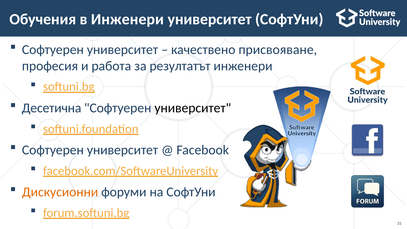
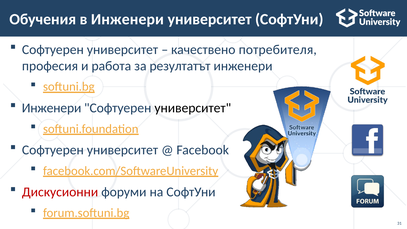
присвояване: присвояване -> потребителя
Десетична at (52, 108): Десетична -> Инженери
Дискусионни colour: orange -> red
